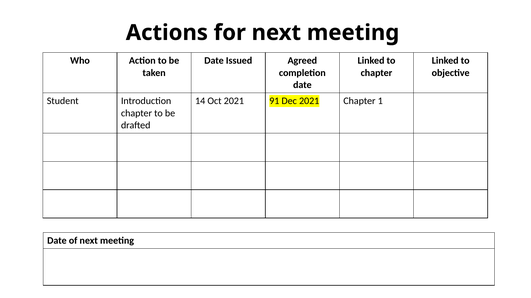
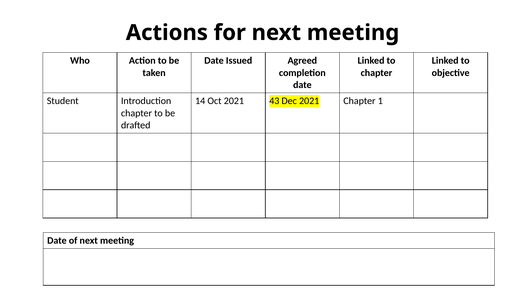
91: 91 -> 43
